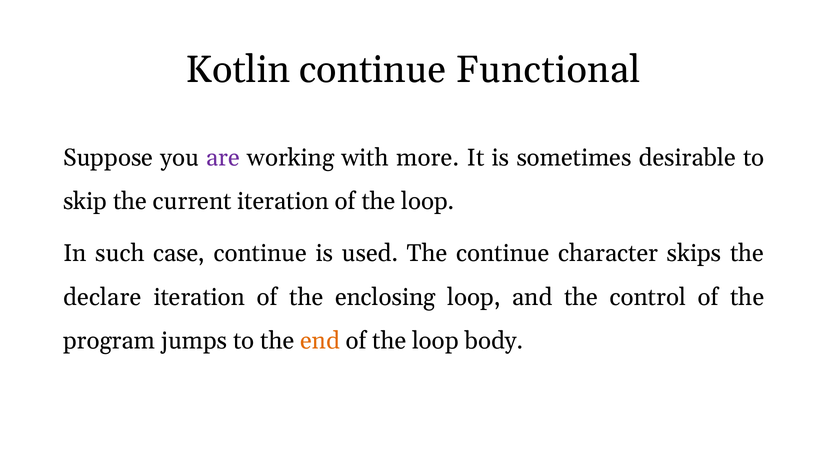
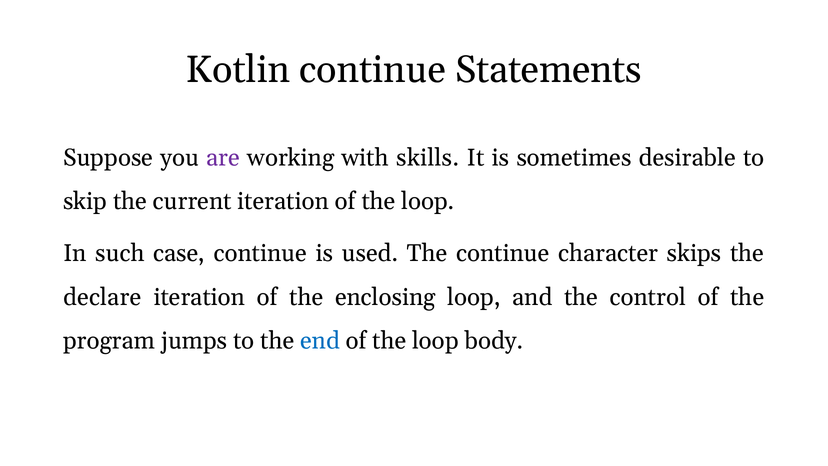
Functional: Functional -> Statements
more: more -> skills
end colour: orange -> blue
